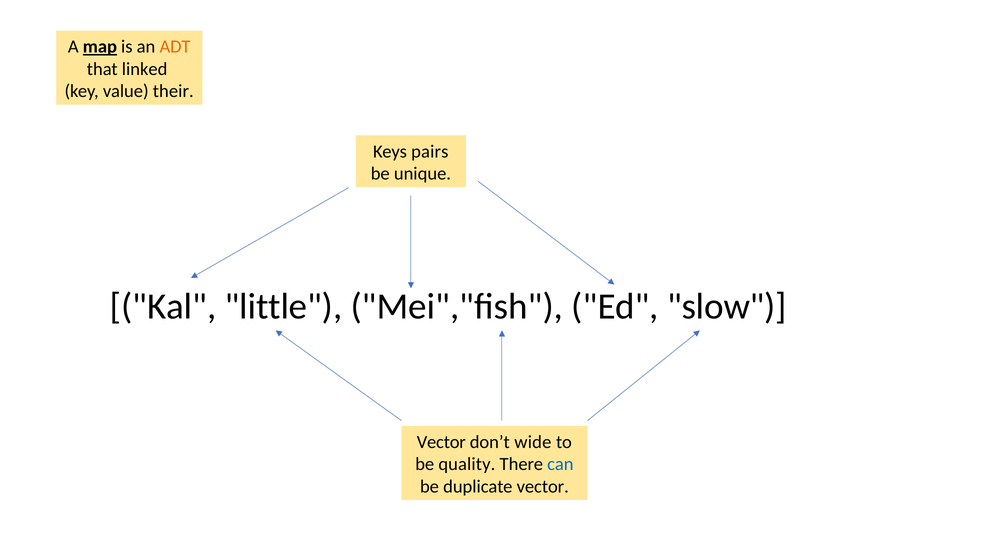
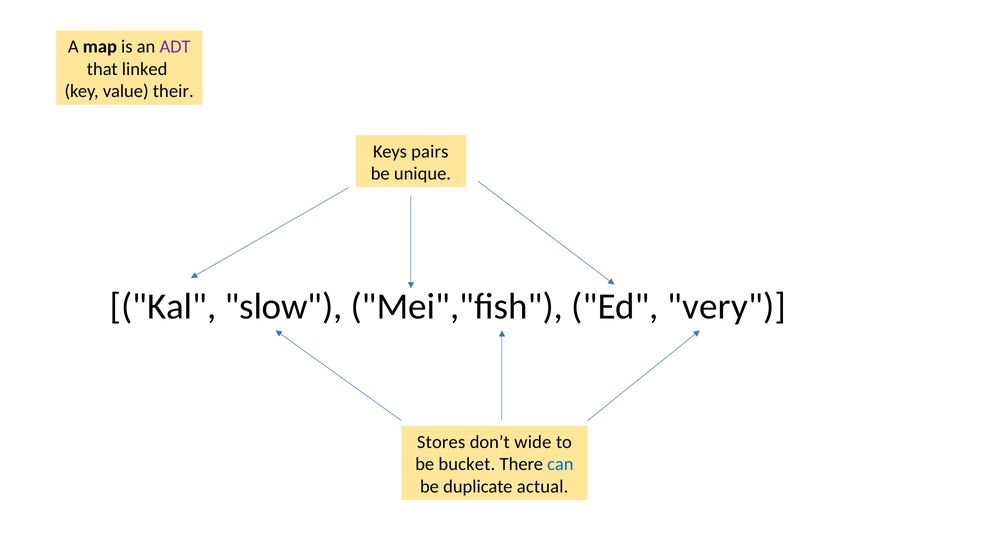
map underline: present -> none
ADT colour: orange -> purple
little: little -> slow
slow: slow -> very
Vector at (441, 442): Vector -> Stores
quality: quality -> bucket
duplicate vector: vector -> actual
